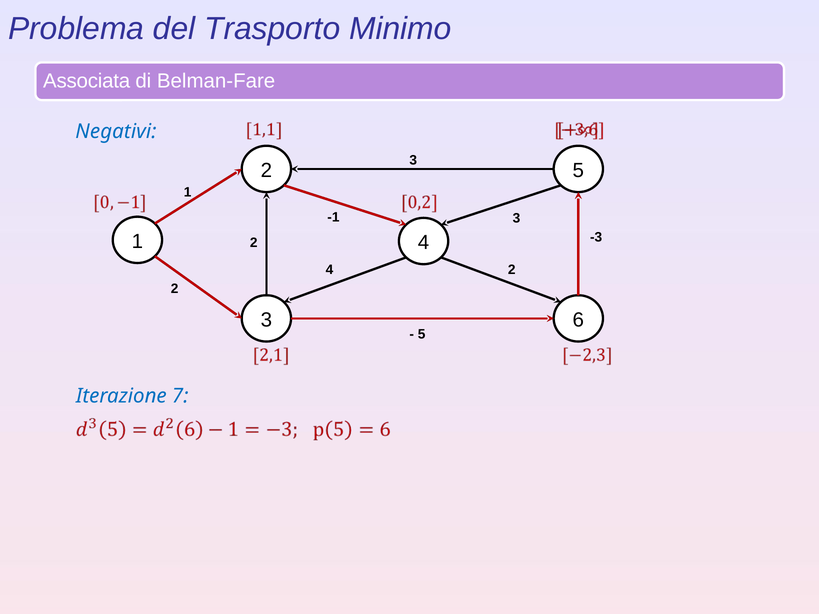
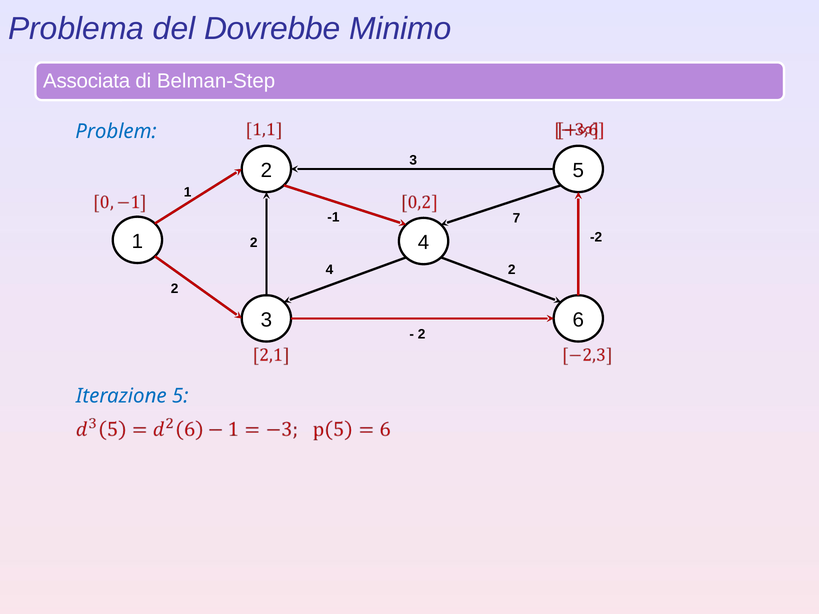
Trasporto: Trasporto -> Dovrebbe
Belman-Fare: Belman-Fare -> Belman-Step
Negativi: Negativi -> Problem
-1 3: 3 -> 7
-3: -3 -> -2
5 at (422, 334): 5 -> 2
Iterazione 7: 7 -> 5
